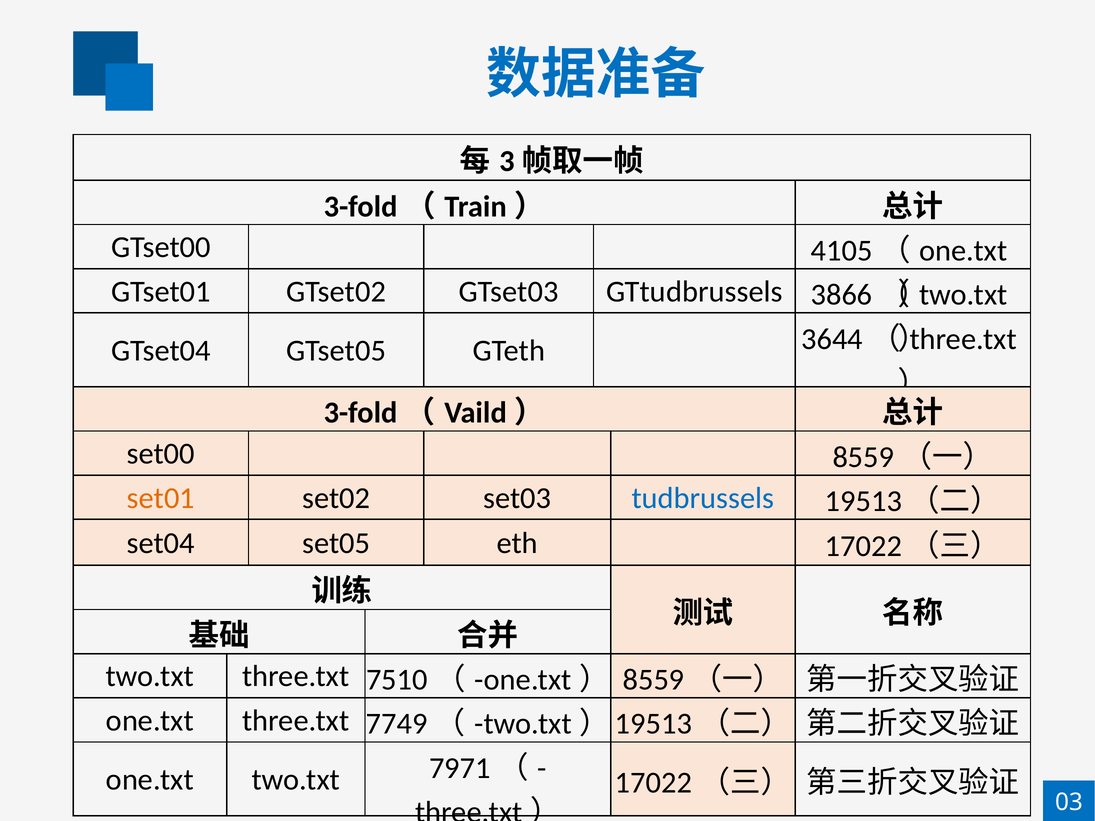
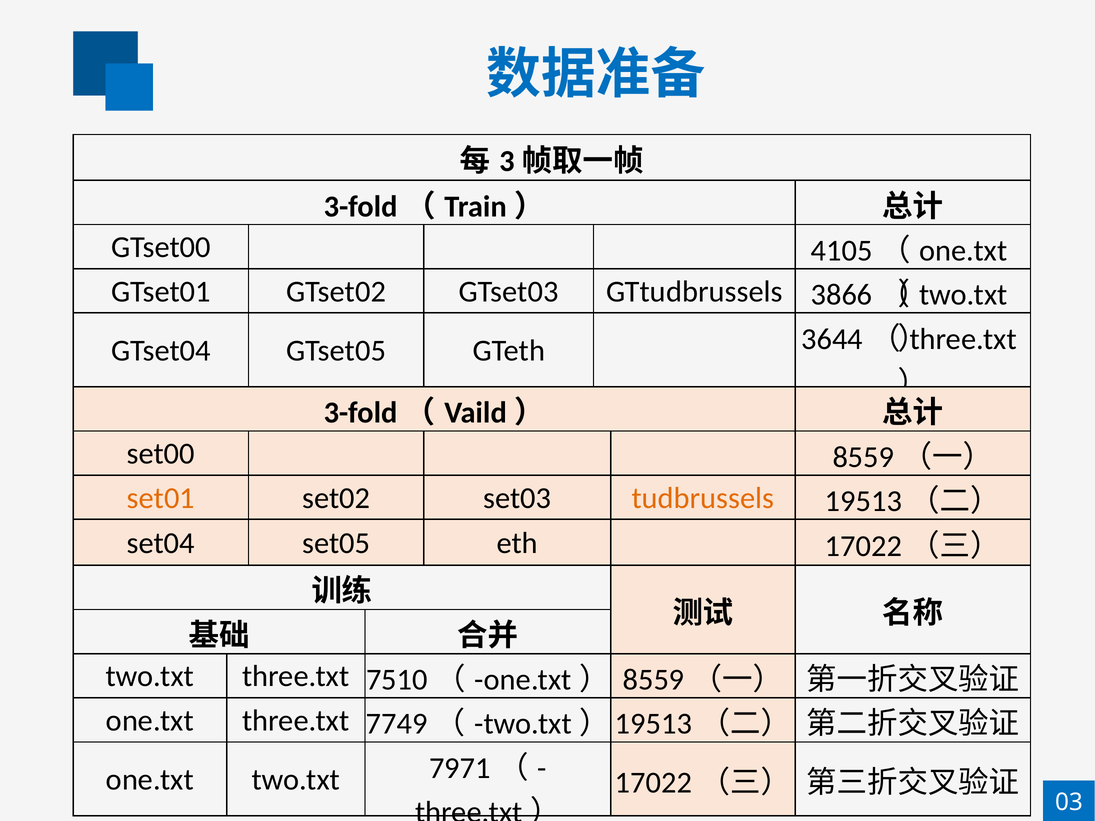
tudbrussels colour: blue -> orange
